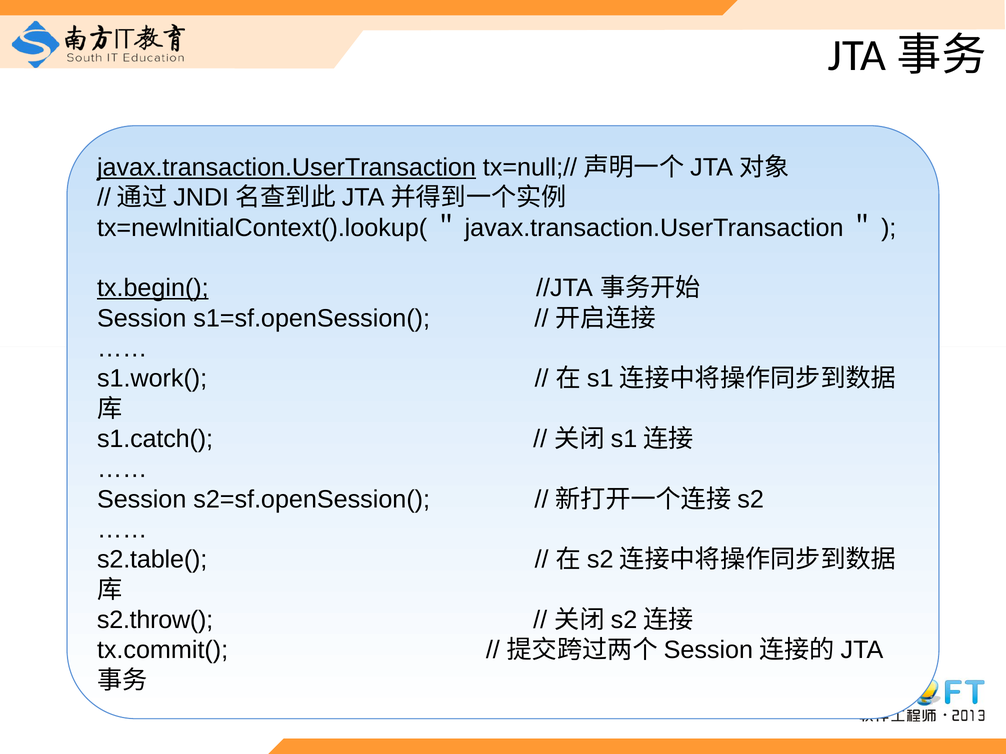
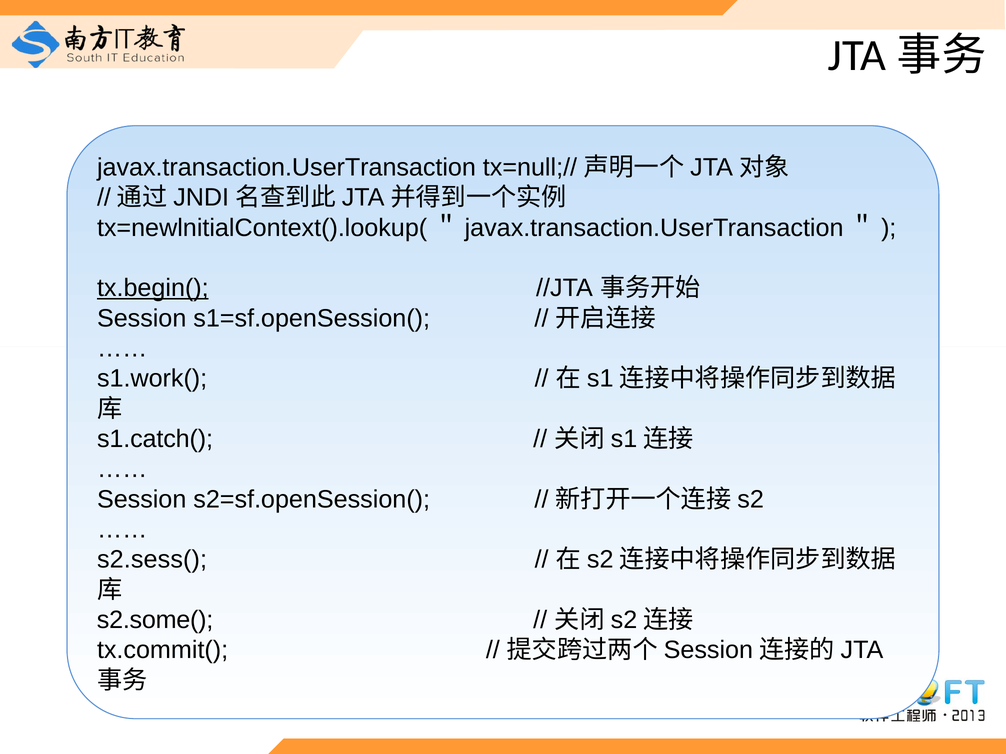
javax.transaction.UserTransaction underline: present -> none
s2.table(: s2.table( -> s2.sess(
s2.throw(: s2.throw( -> s2.some(
